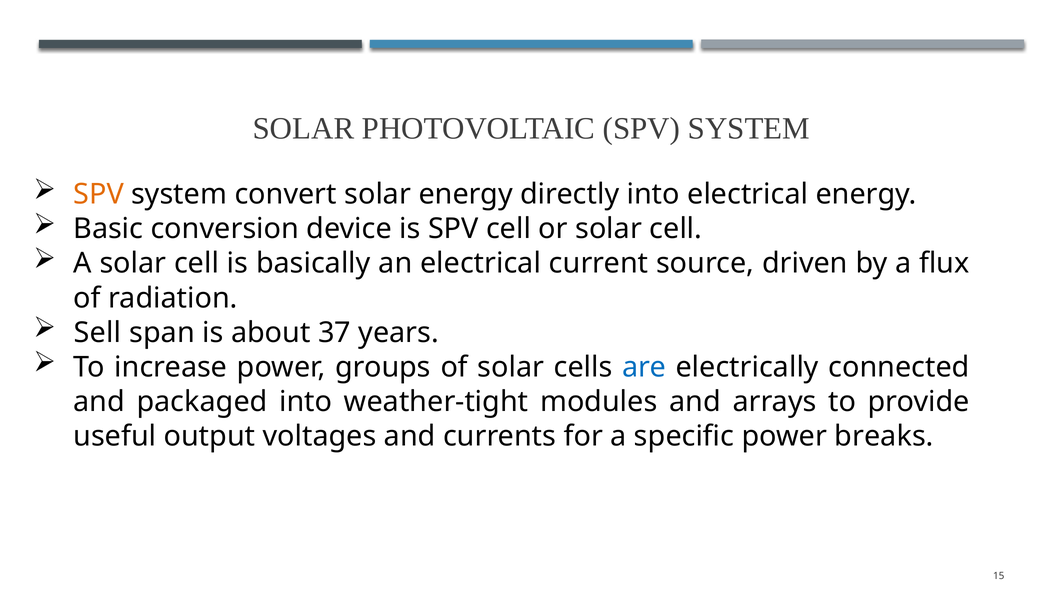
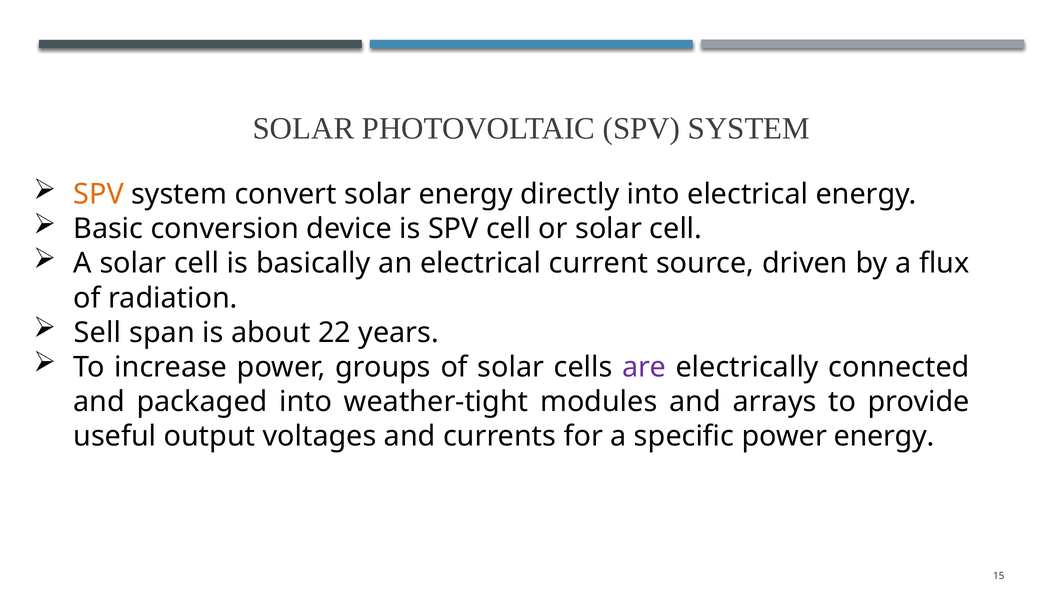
37: 37 -> 22
are colour: blue -> purple
power breaks: breaks -> energy
